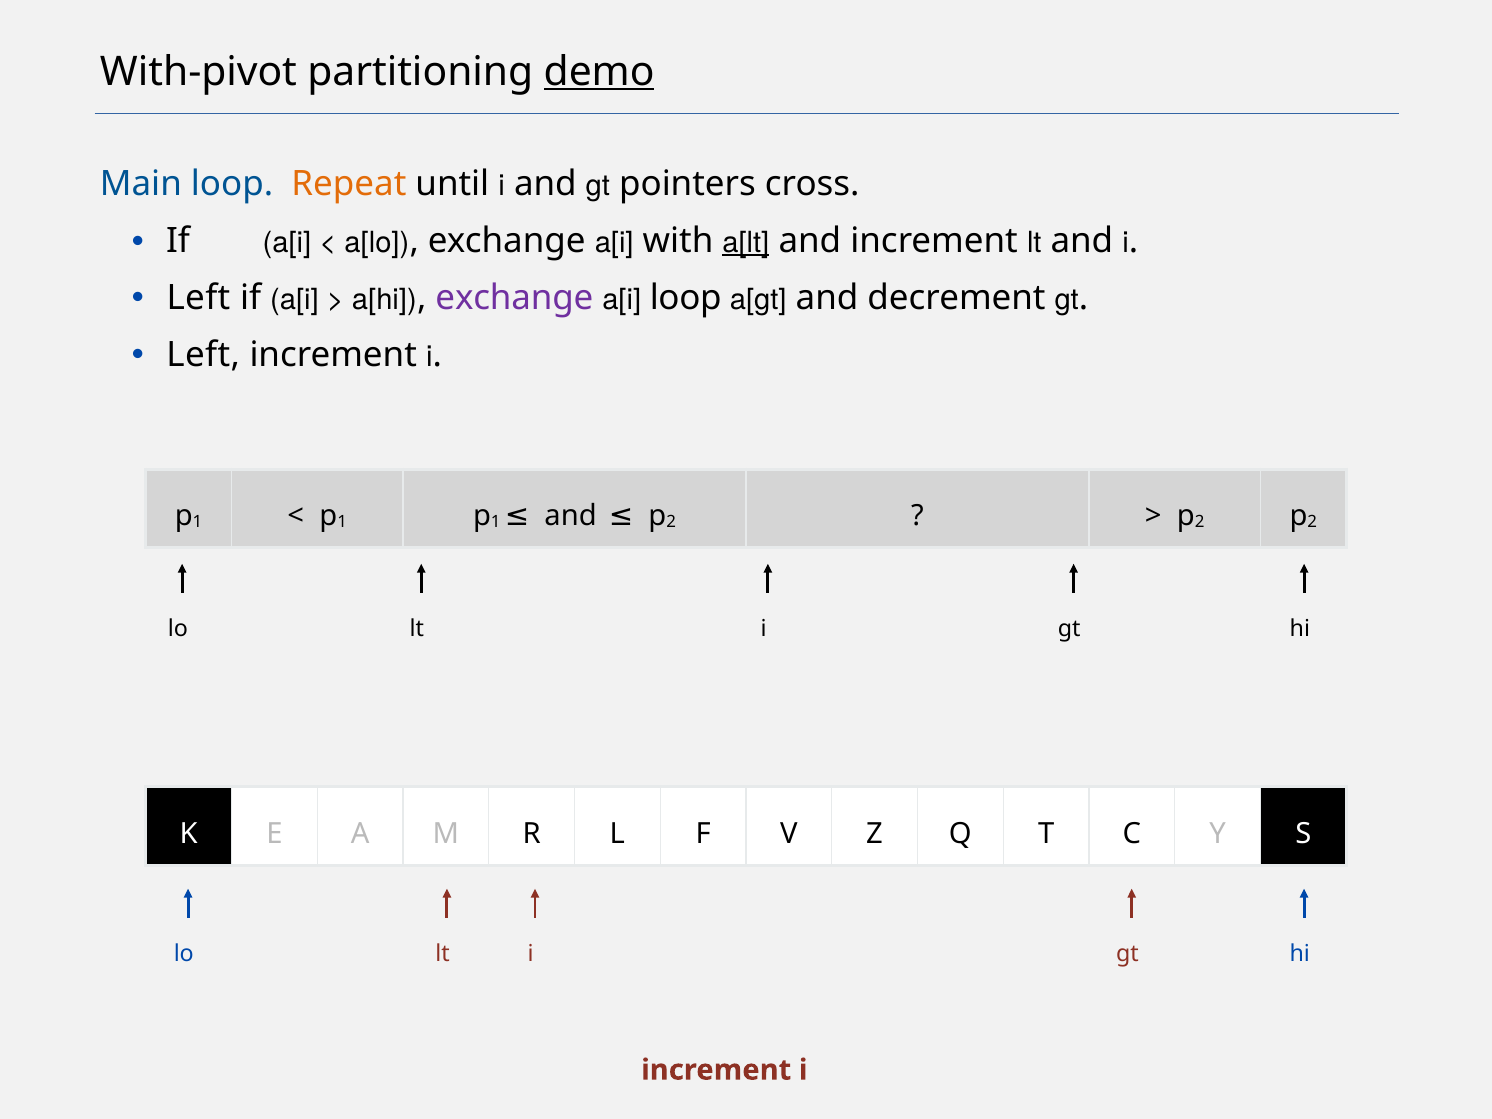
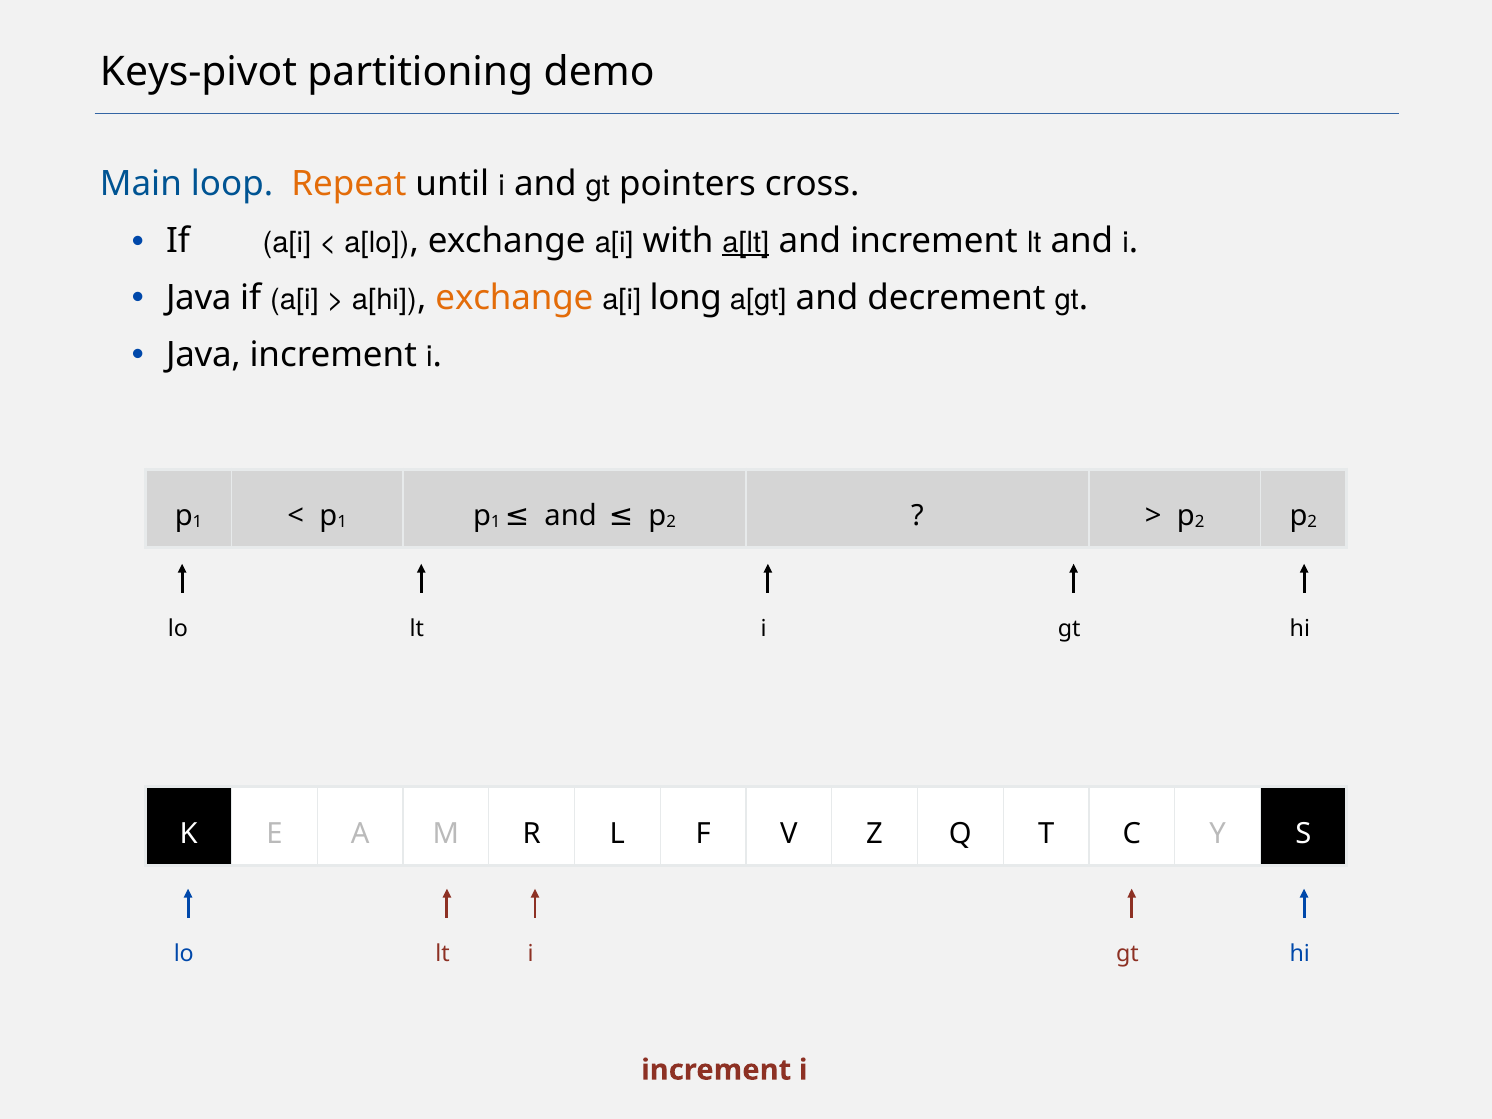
With-pivot: With-pivot -> Keys-pivot
demo underline: present -> none
Left at (198, 298): Left -> Java
exchange at (514, 298) colour: purple -> orange
a[i loop: loop -> long
Left at (203, 355): Left -> Java
